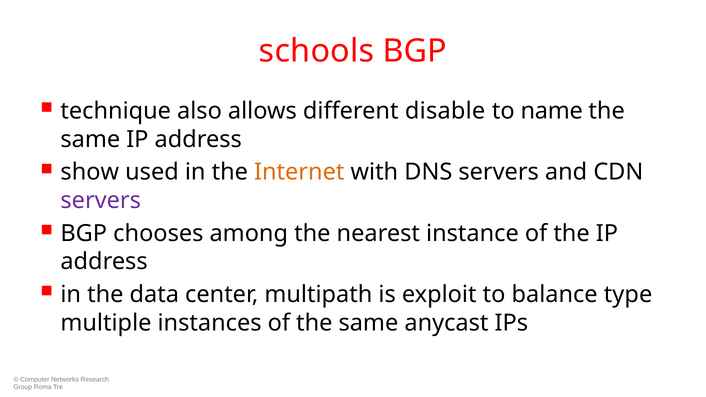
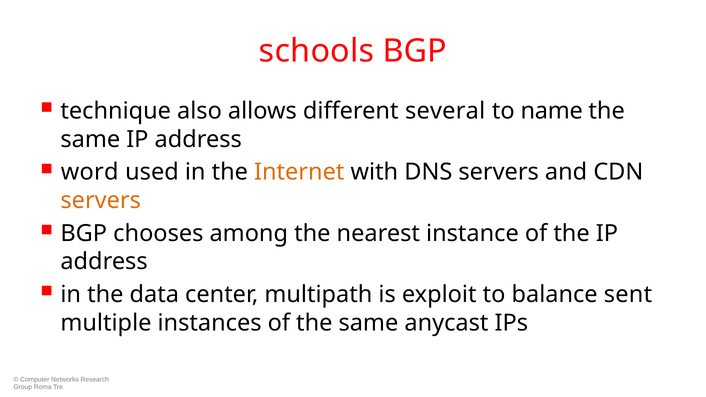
disable: disable -> several
show: show -> word
servers at (101, 201) colour: purple -> orange
type: type -> sent
